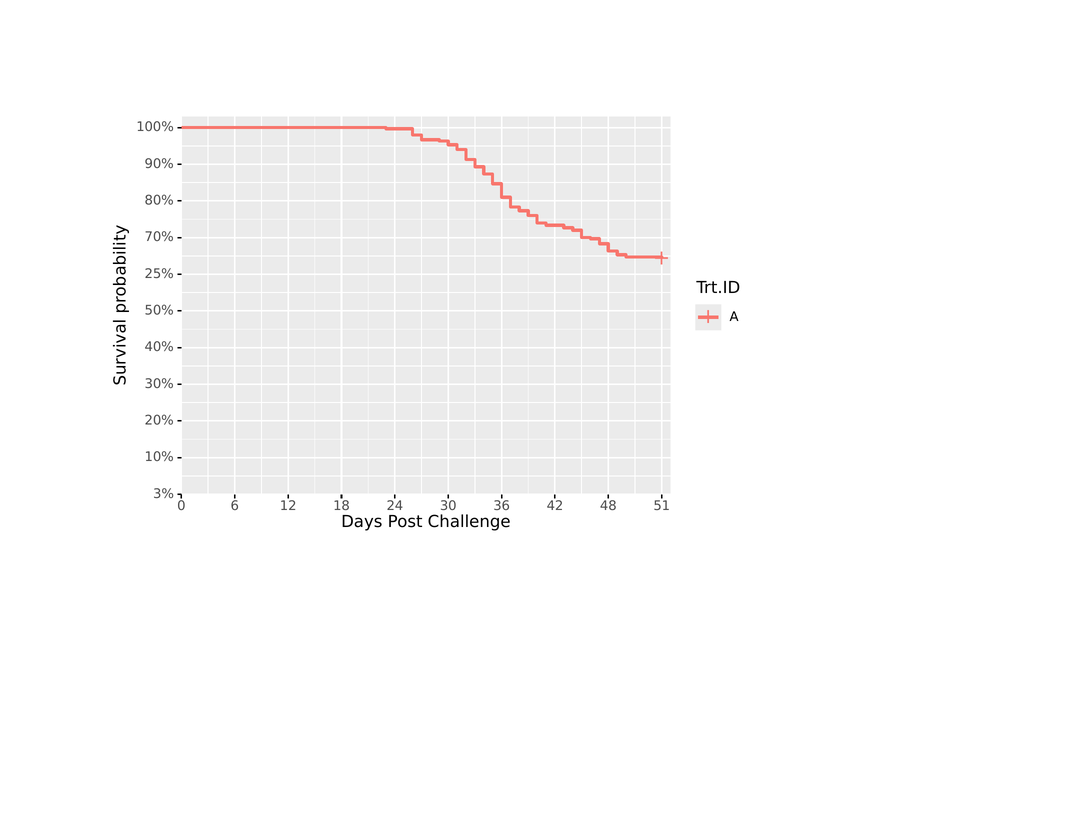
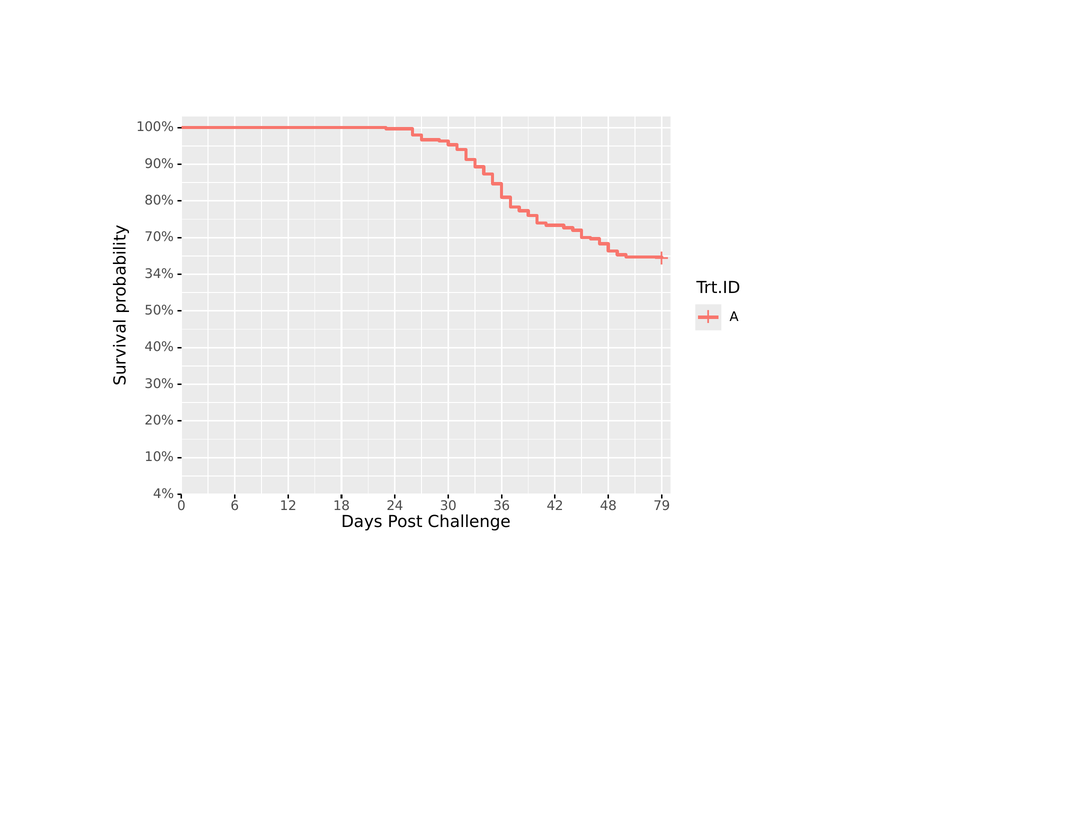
25%: 25% -> 34%
3%: 3% -> 4%
51: 51 -> 79
